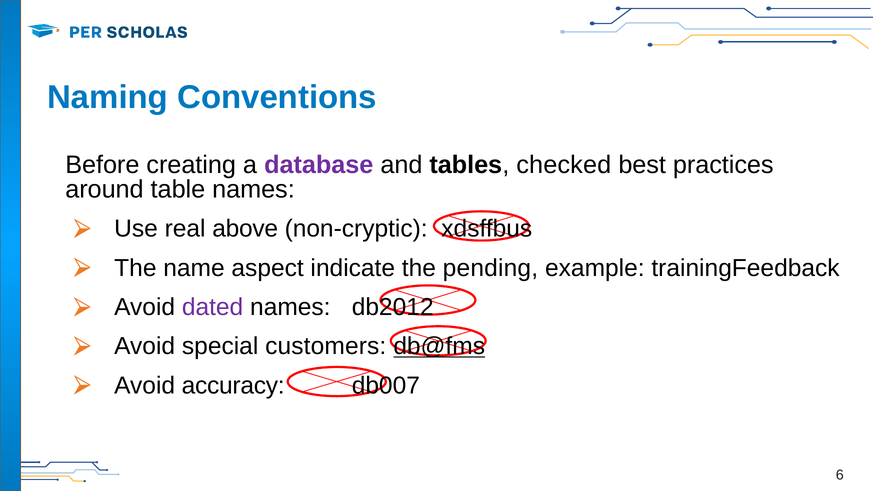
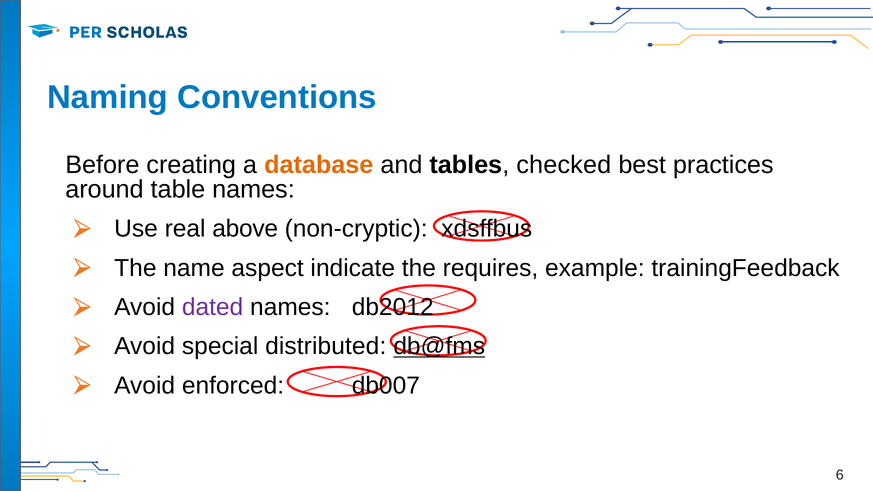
database colour: purple -> orange
pending: pending -> requires
customers: customers -> distributed
accuracy: accuracy -> enforced
